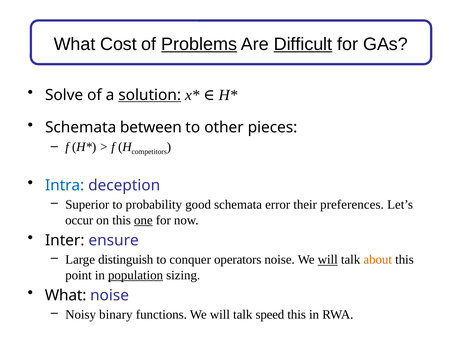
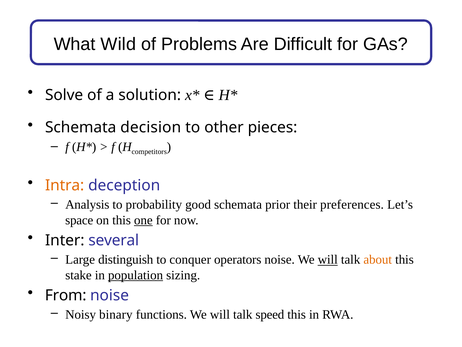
Cost: Cost -> Wild
Problems underline: present -> none
Difficult underline: present -> none
solution underline: present -> none
between: between -> decision
Intra colour: blue -> orange
Superior: Superior -> Analysis
error: error -> prior
occur: occur -> space
ensure: ensure -> several
point: point -> stake
What at (66, 295): What -> From
